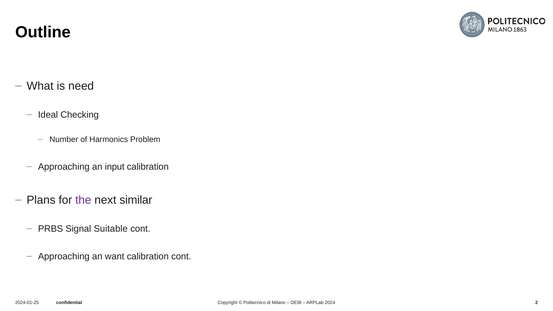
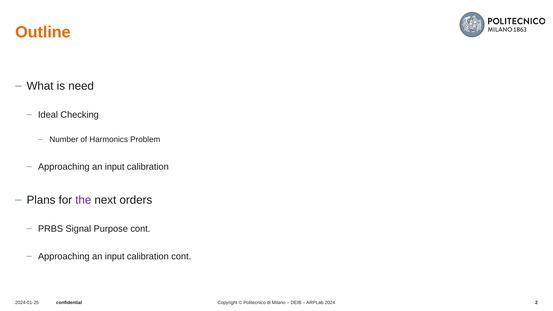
Outline colour: black -> orange
similar: similar -> orders
Suitable: Suitable -> Purpose
want at (115, 256): want -> input
